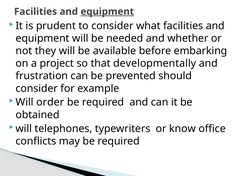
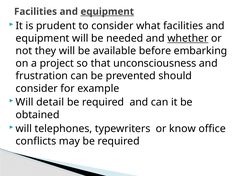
whether underline: none -> present
developmentally: developmentally -> unconsciousness
order: order -> detail
